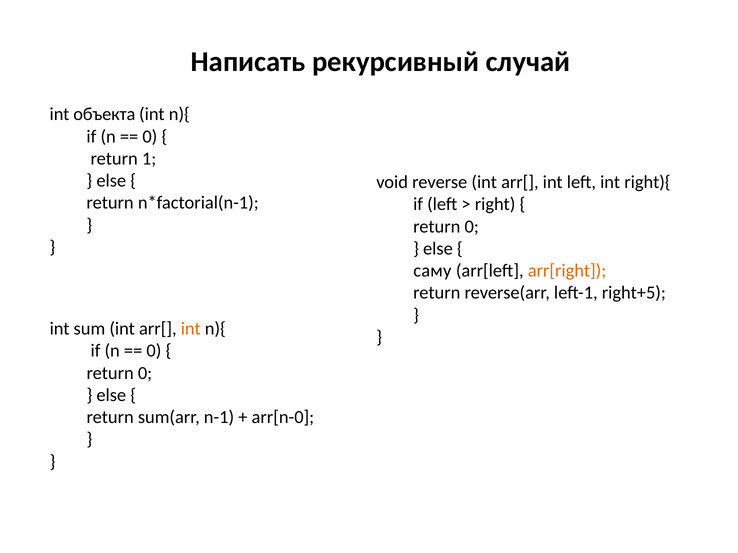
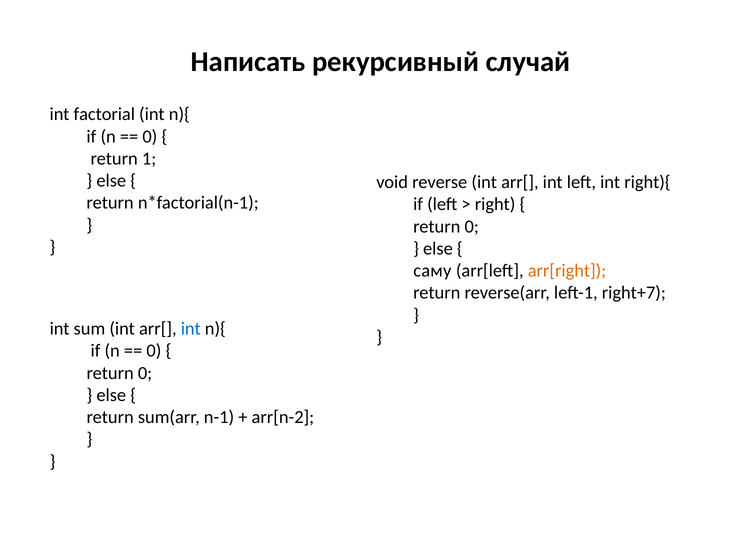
объекта: объекта -> fасtorial
right+5: right+5 -> right+7
int at (191, 329) colour: orange -> blue
arr[n-0: arr[n-0 -> arr[n-2
